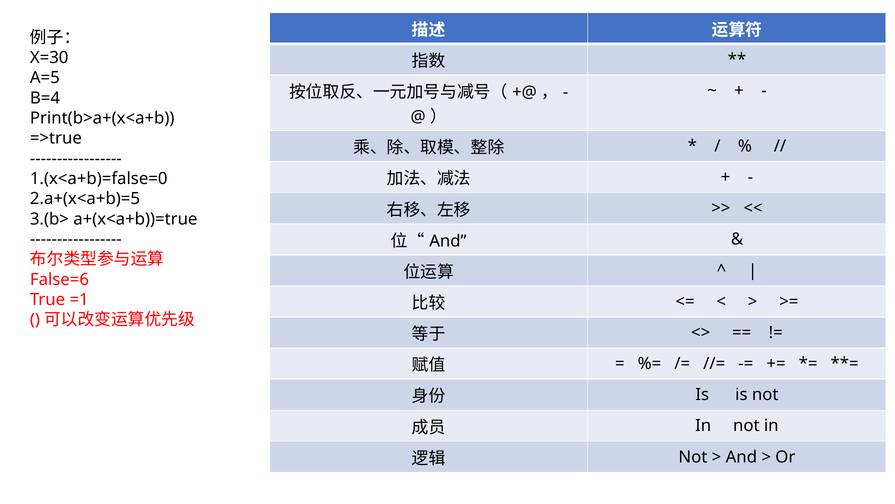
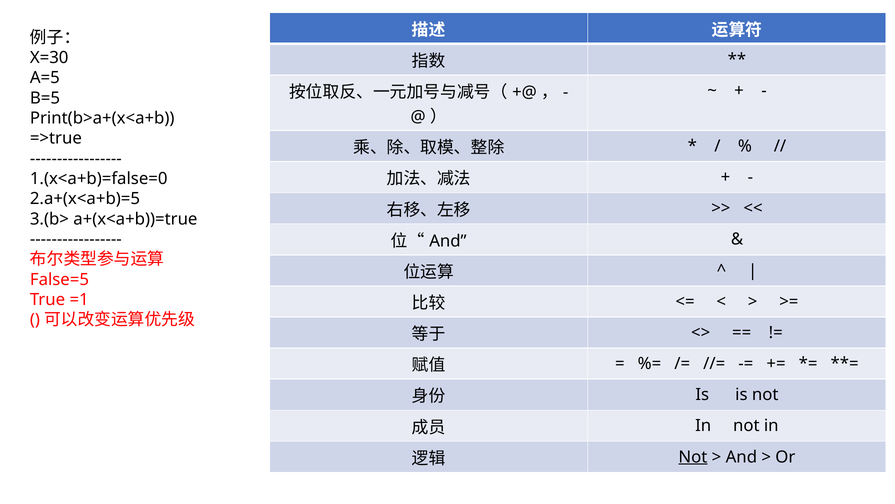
B=4: B=4 -> B=5
False=6: False=6 -> False=5
Not at (693, 456) underline: none -> present
